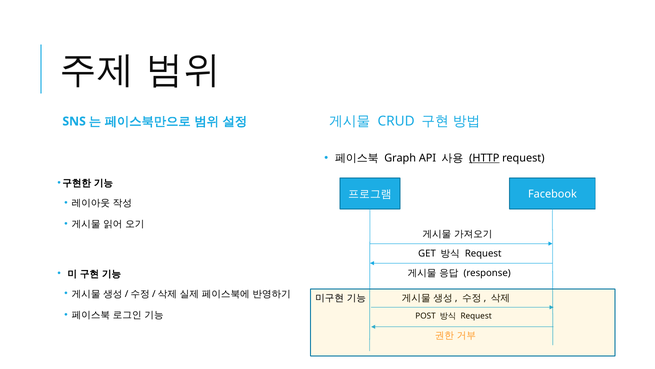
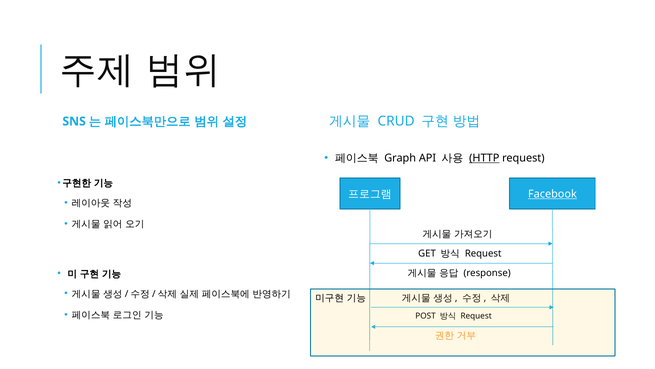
Facebook underline: none -> present
